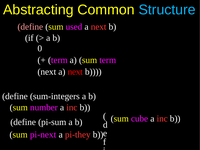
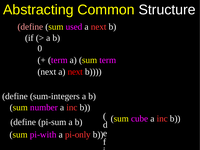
Structure colour: light blue -> white
pi-next: pi-next -> pi-with
pi-they: pi-they -> pi-only
